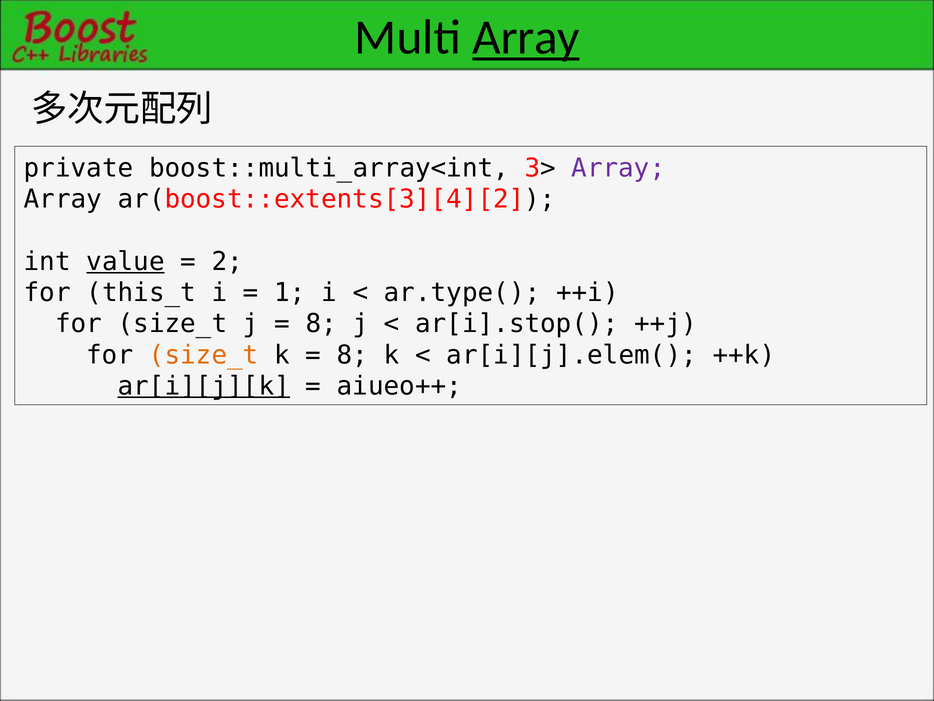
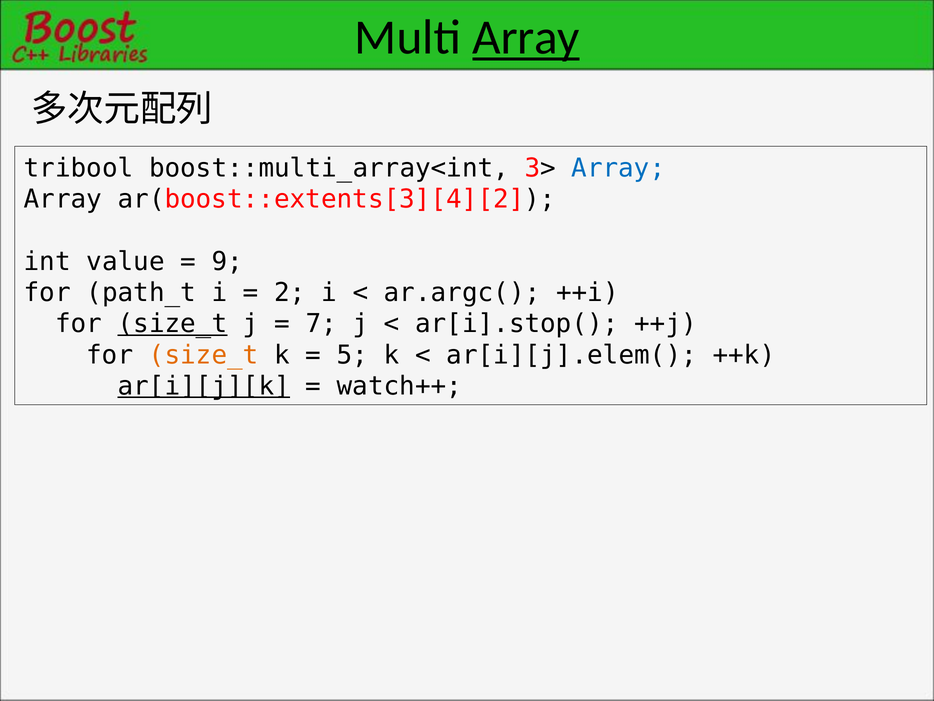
private: private -> tribool
Array at (618, 168) colour: purple -> blue
value underline: present -> none
2: 2 -> 9
this_t: this_t -> path_t
1: 1 -> 2
ar.type(: ar.type( -> ar.argc(
size_t at (172, 324) underline: none -> present
8 at (321, 324): 8 -> 7
8 at (352, 355): 8 -> 5
aiueo++: aiueo++ -> watch++
